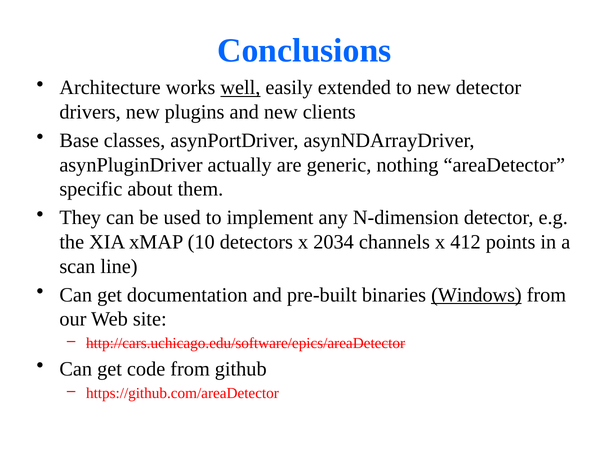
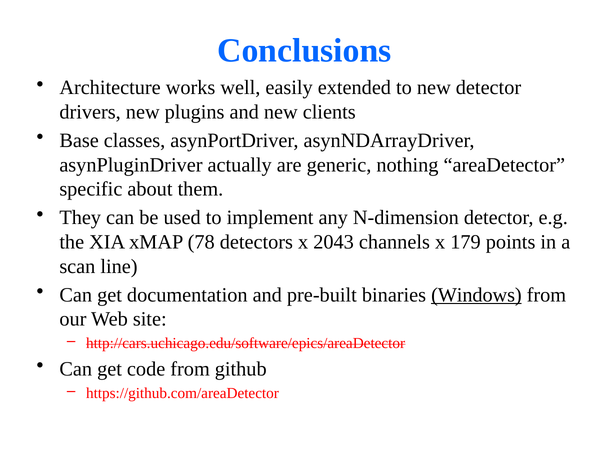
well underline: present -> none
10: 10 -> 78
2034: 2034 -> 2043
412: 412 -> 179
